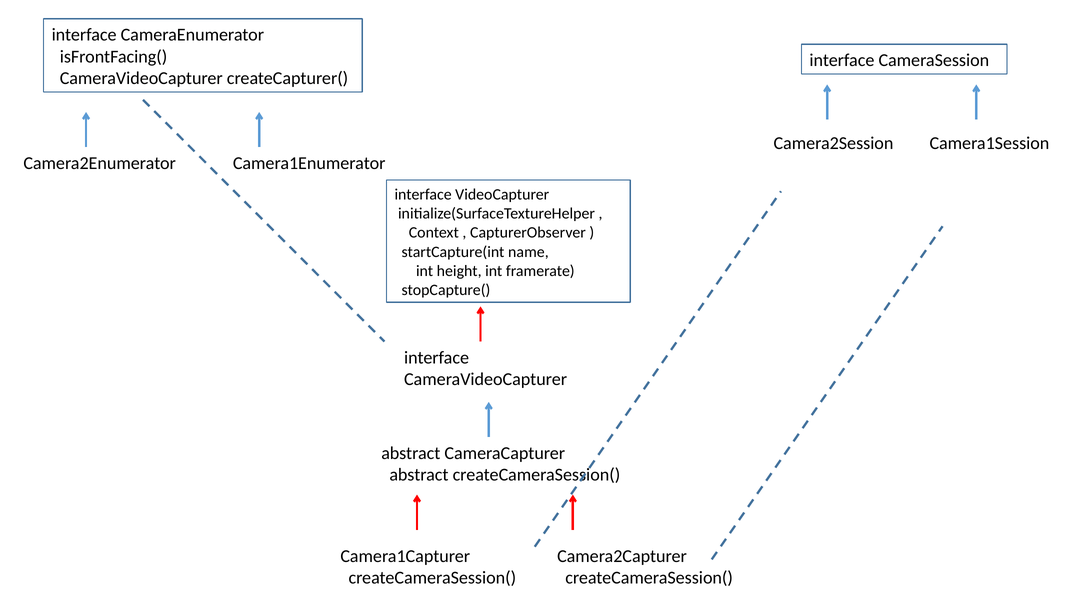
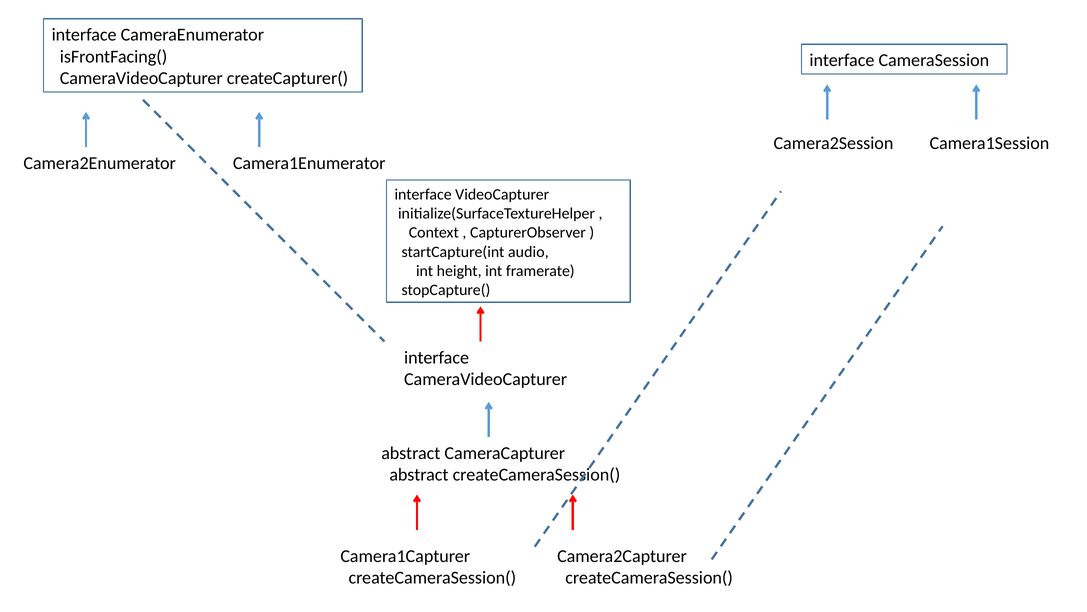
name: name -> audio
